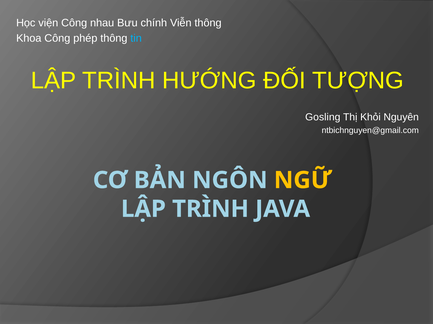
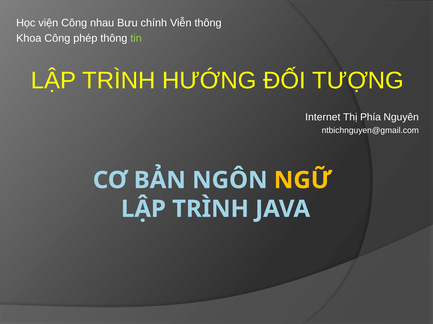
tin colour: light blue -> light green
Gosling: Gosling -> Internet
Khỏi: Khỏi -> Phía
